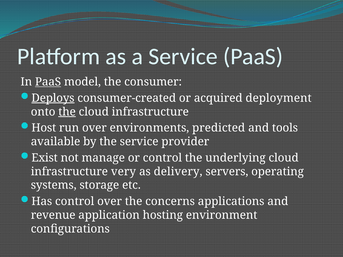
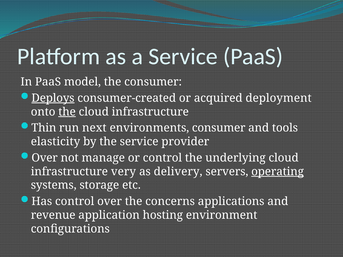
PaaS at (48, 82) underline: present -> none
Host: Host -> Thin
run over: over -> next
environments predicted: predicted -> consumer
available: available -> elasticity
Exist at (45, 158): Exist -> Over
operating underline: none -> present
